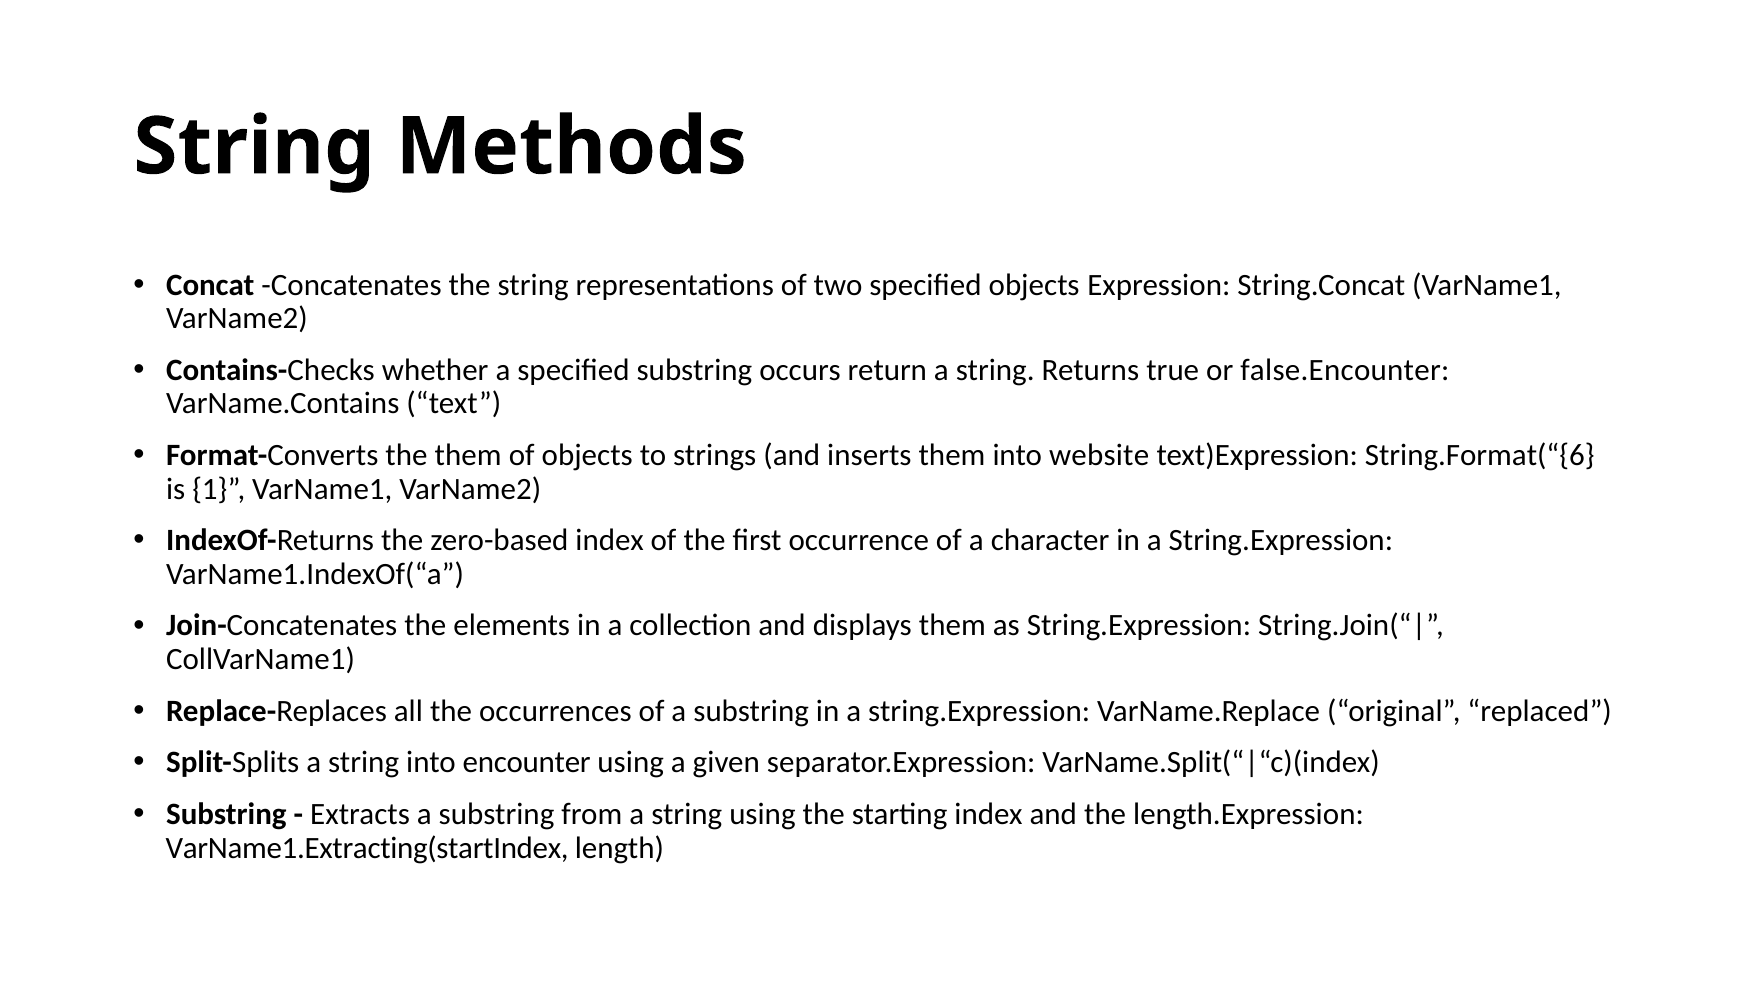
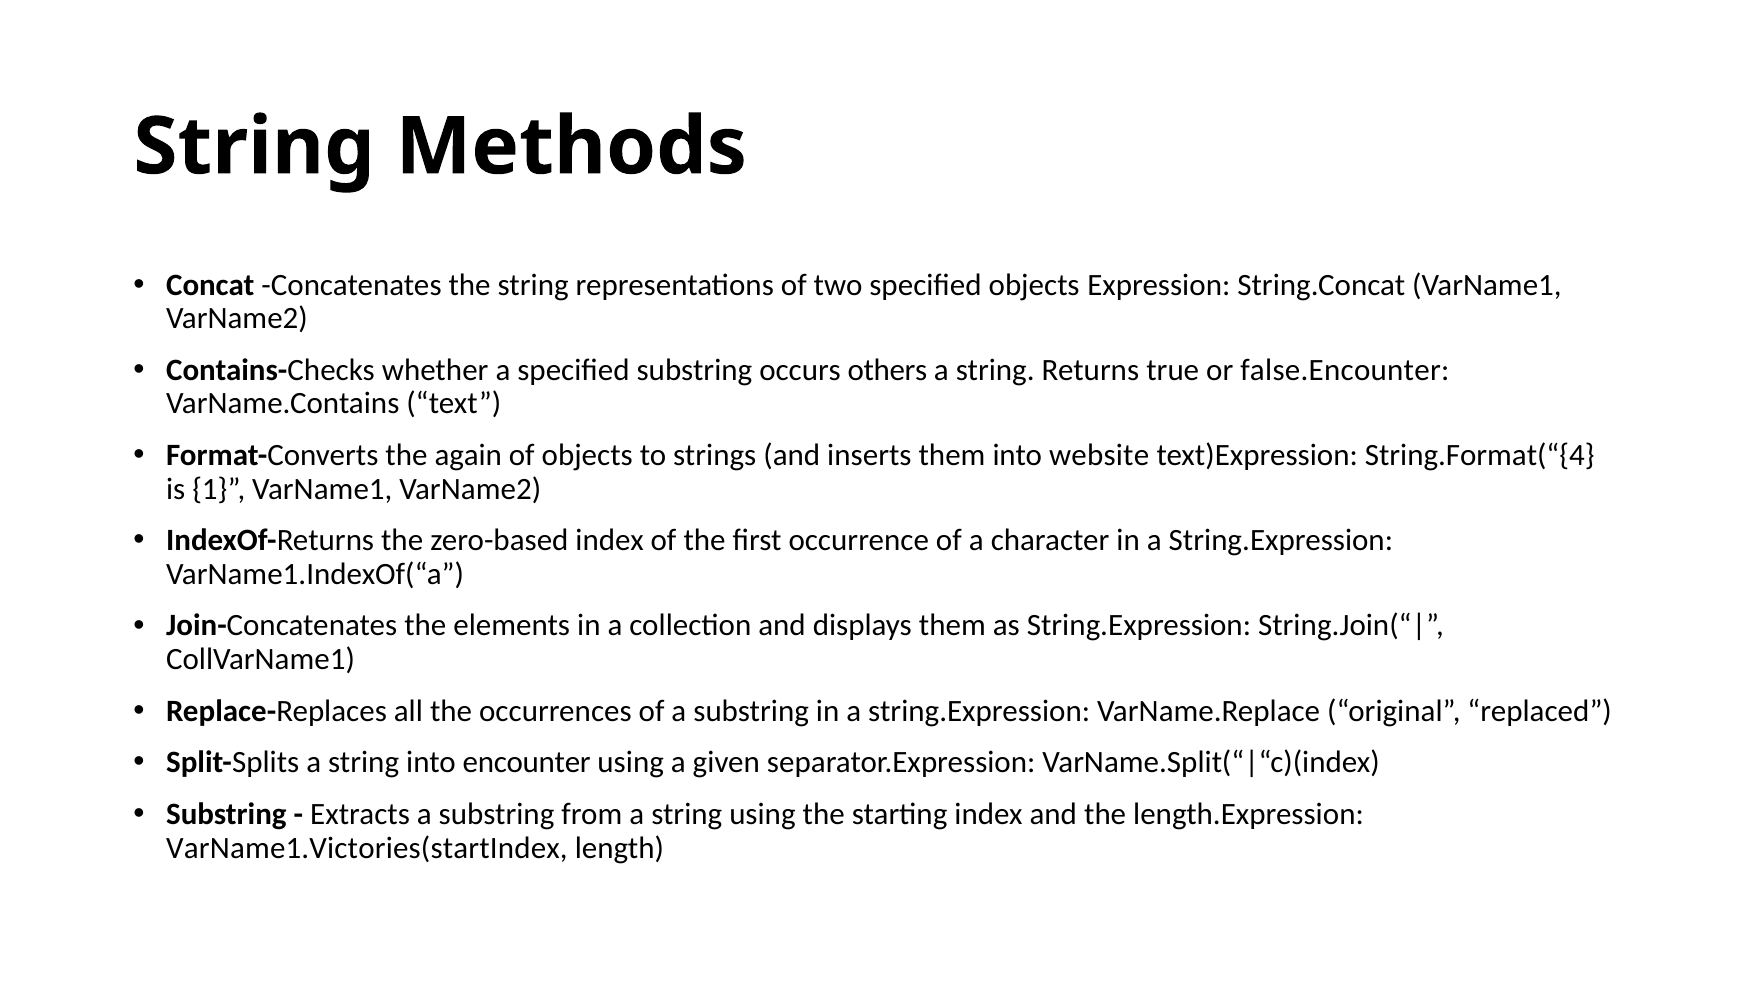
return: return -> others
the them: them -> again
String.Format(“{6: String.Format(“{6 -> String.Format(“{4
VarName1.Extracting(startIndex: VarName1.Extracting(startIndex -> VarName1.Victories(startIndex
